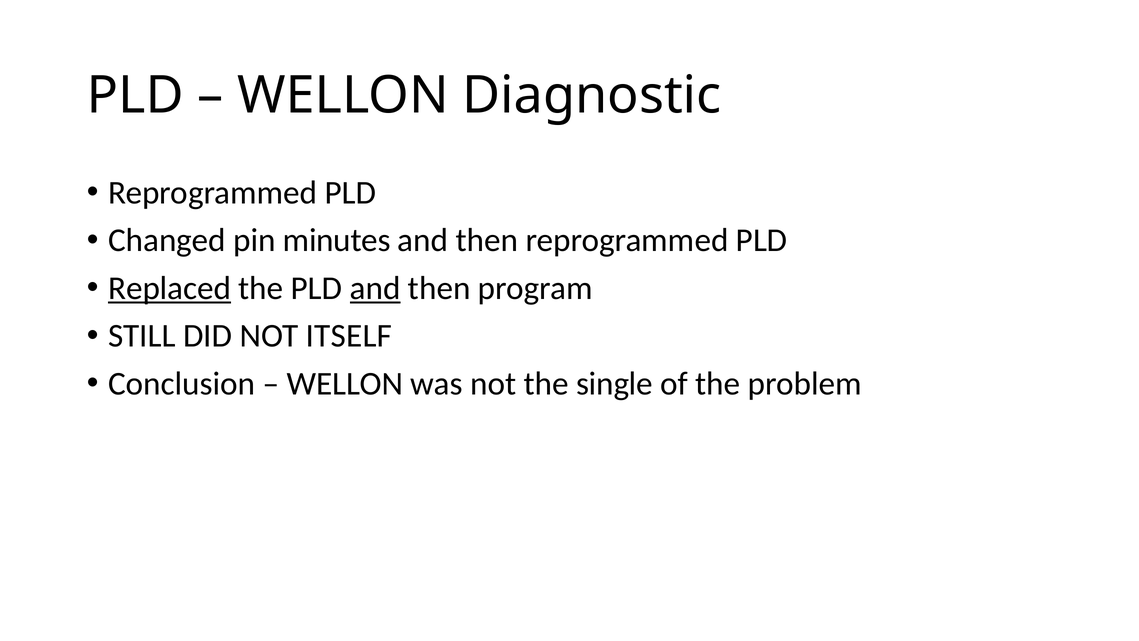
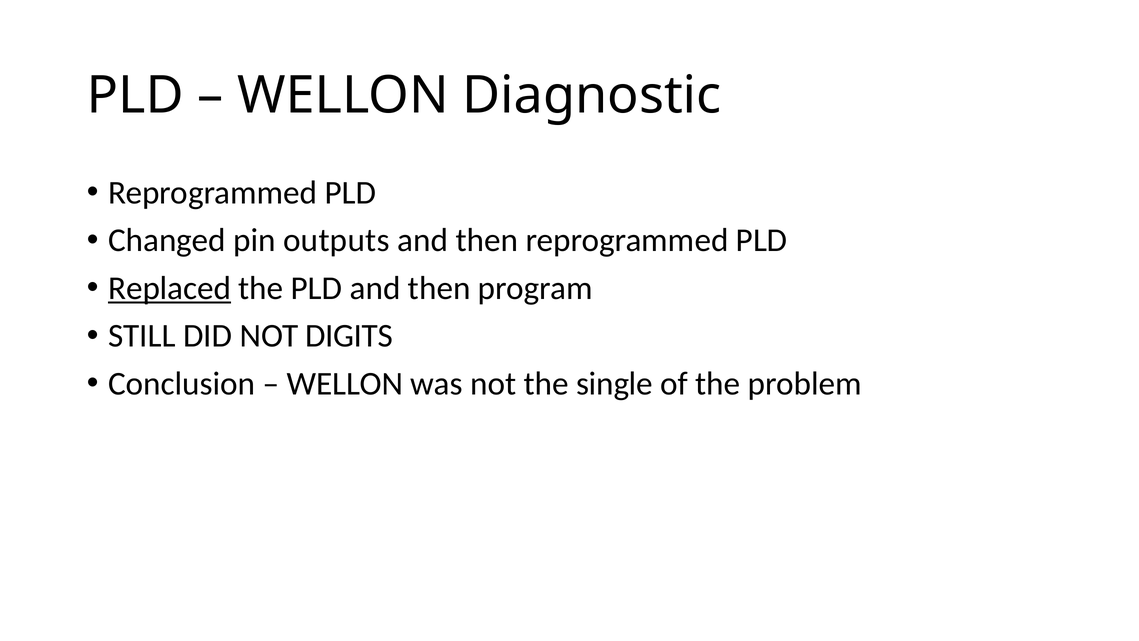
minutes: minutes -> outputs
and at (375, 288) underline: present -> none
ITSELF: ITSELF -> DIGITS
